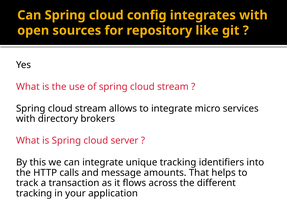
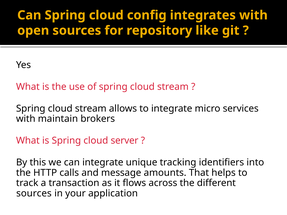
directory: directory -> maintain
tracking at (34, 194): tracking -> sources
